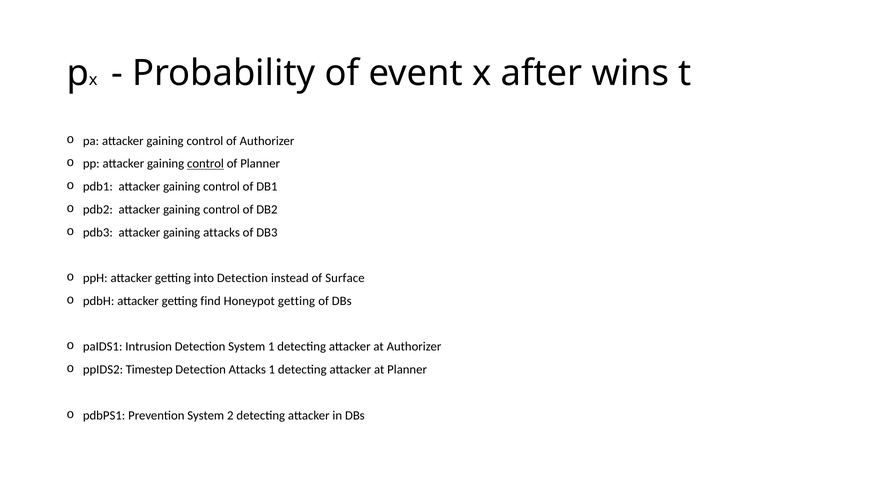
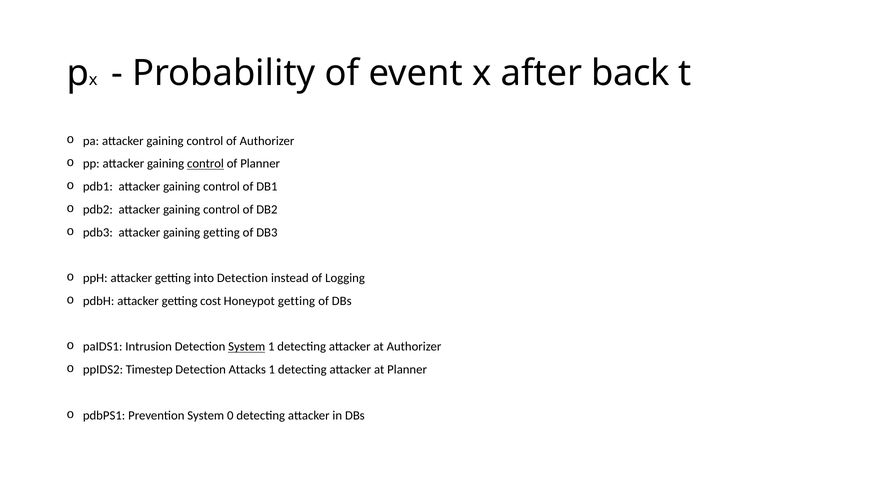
wins: wins -> back
gaining attacks: attacks -> getting
Surface: Surface -> Logging
find: find -> cost
System at (247, 347) underline: none -> present
2: 2 -> 0
